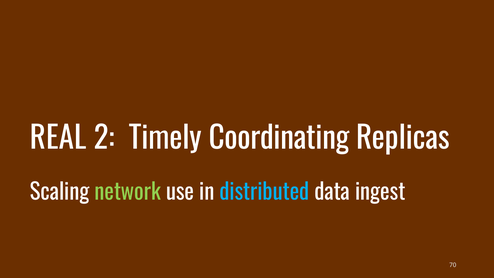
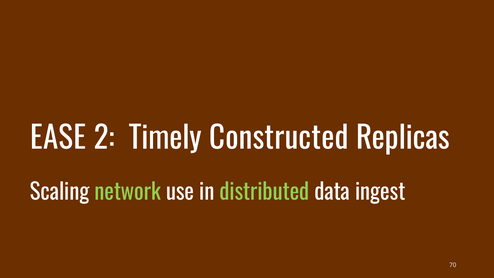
REAL: REAL -> EASE
Coordinating: Coordinating -> Constructed
distributed colour: light blue -> light green
